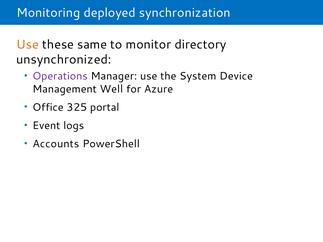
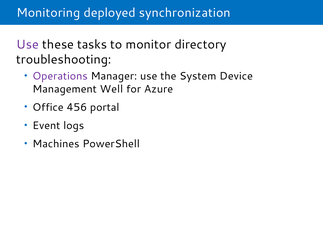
Use at (28, 44) colour: orange -> purple
same: same -> tasks
unsynchronized: unsynchronized -> troubleshooting
325: 325 -> 456
Accounts: Accounts -> Machines
